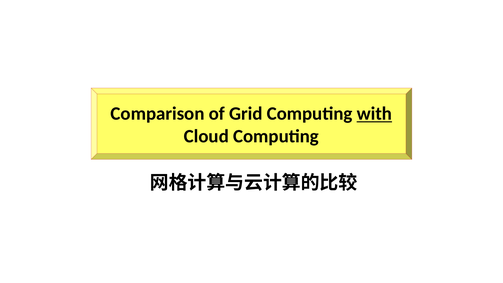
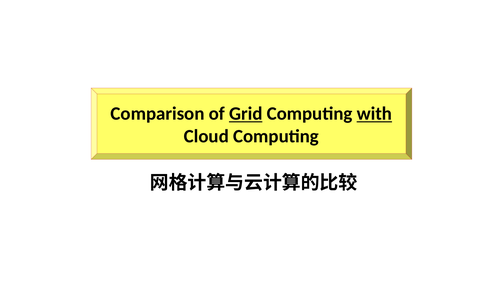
Grid underline: none -> present
